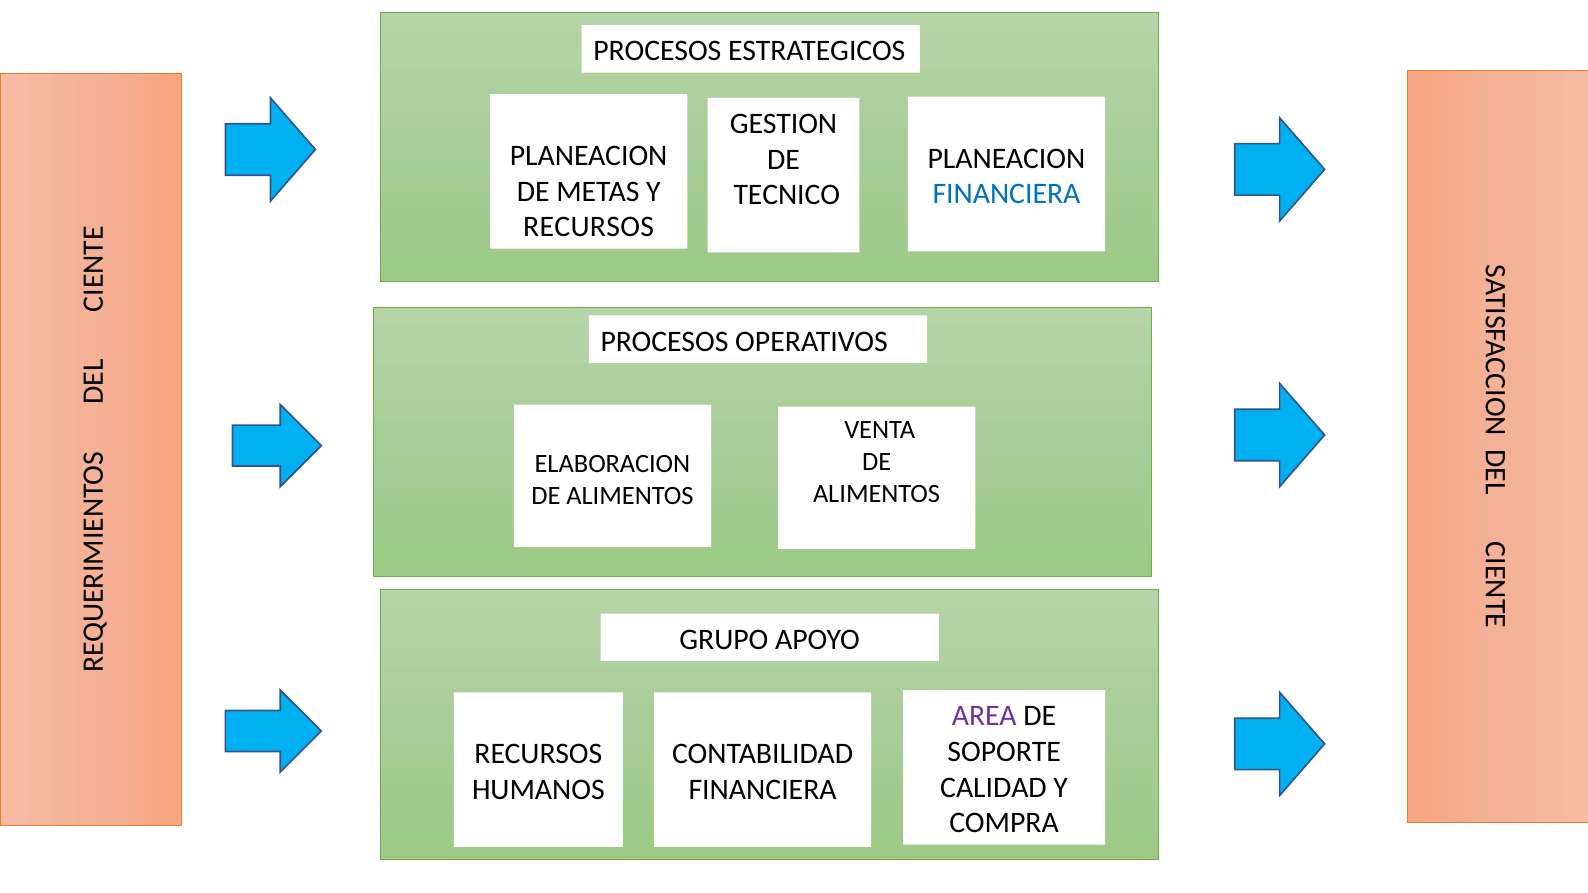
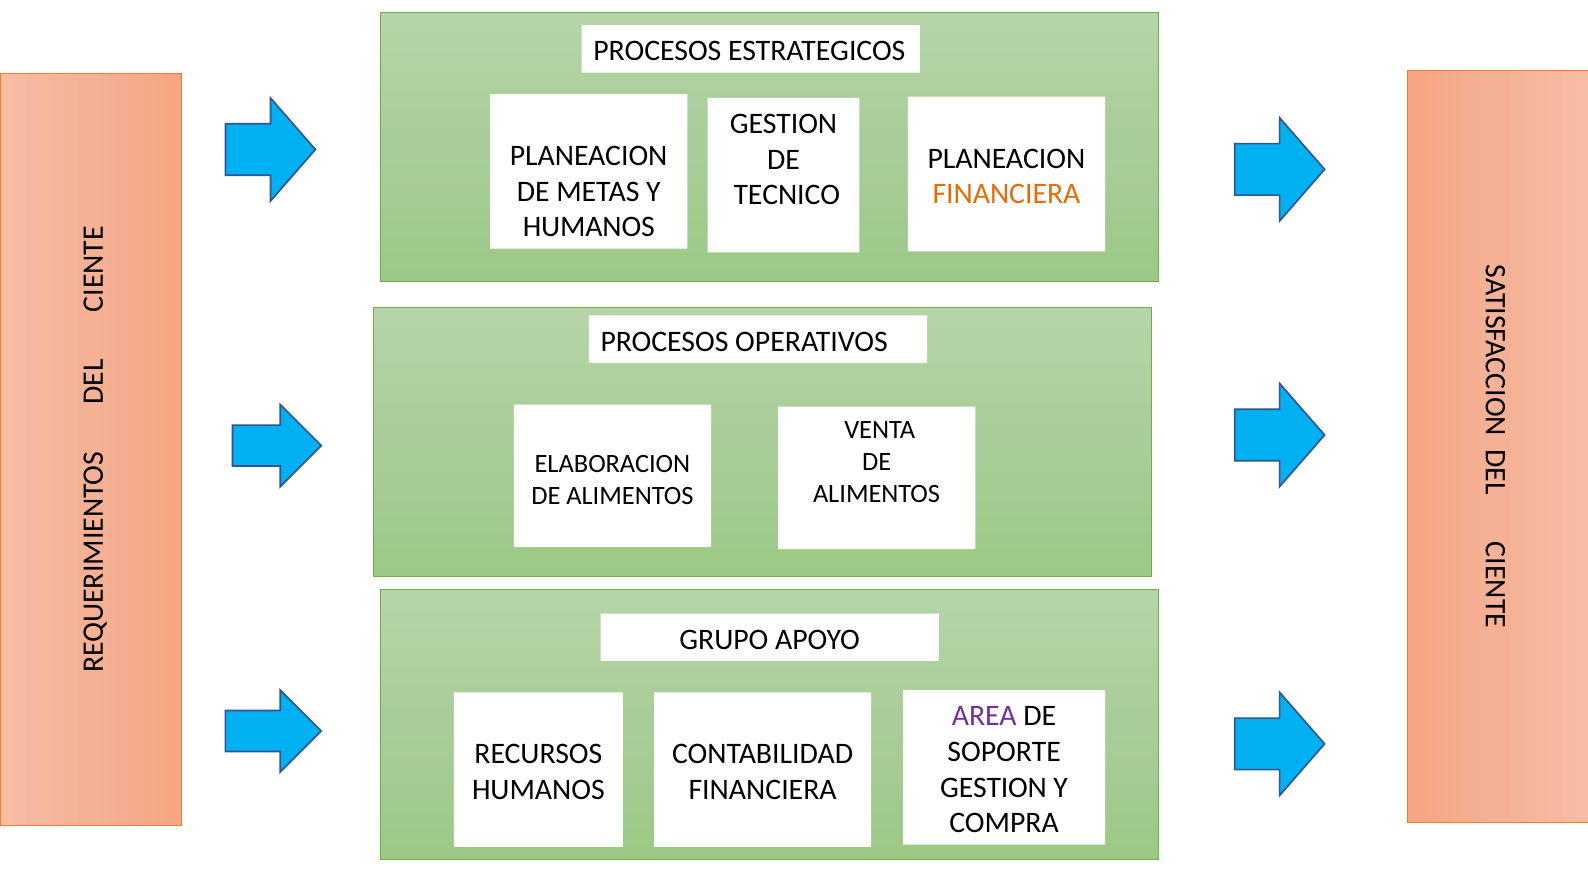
FINANCIERA at (1006, 194) colour: blue -> orange
RECURSOS at (589, 227): RECURSOS -> HUMANOS
CALIDAD at (993, 787): CALIDAD -> GESTION
